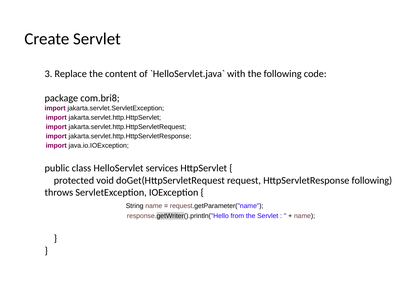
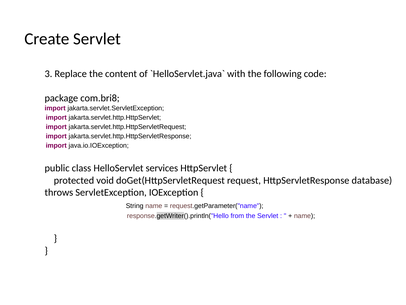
HttpServletResponse following: following -> database
